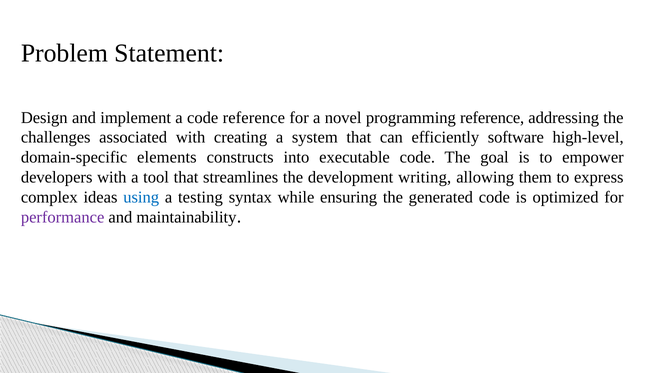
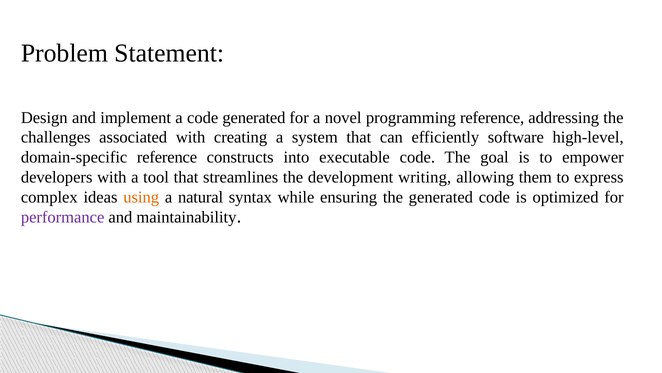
code reference: reference -> generated
domain-specific elements: elements -> reference
using colour: blue -> orange
testing: testing -> natural
